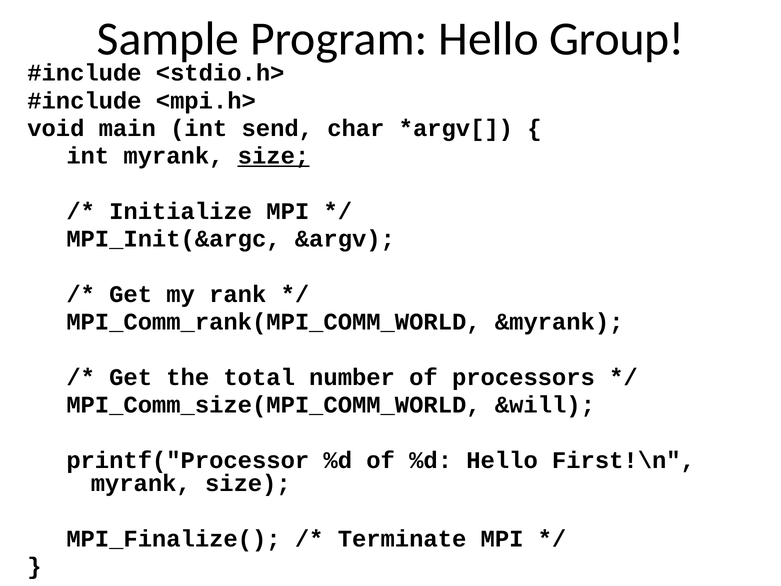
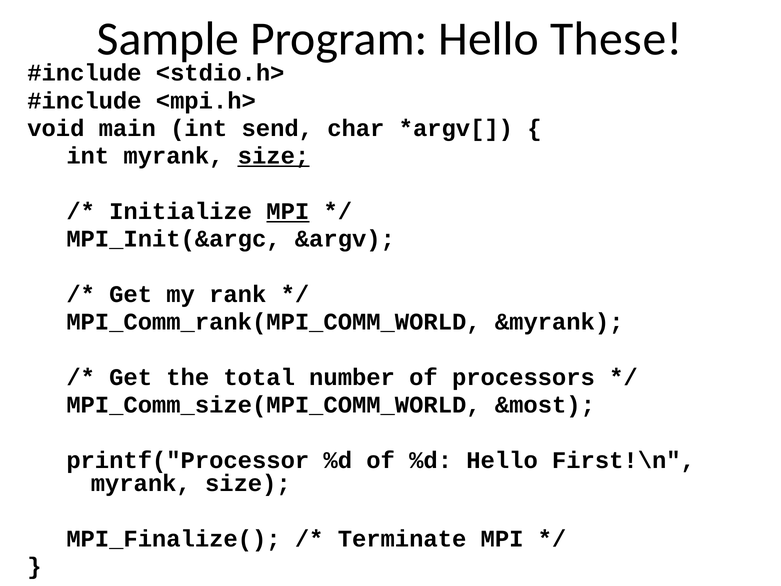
Group: Group -> These
MPI at (288, 211) underline: none -> present
&will: &will -> &most
